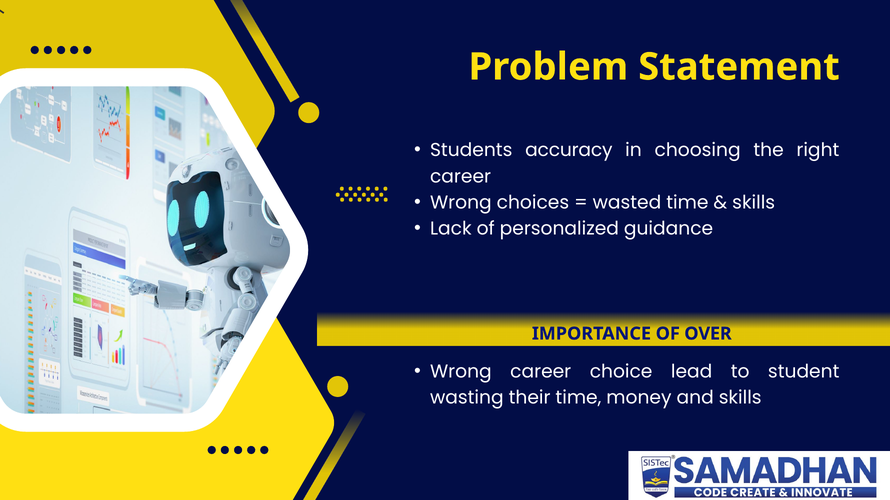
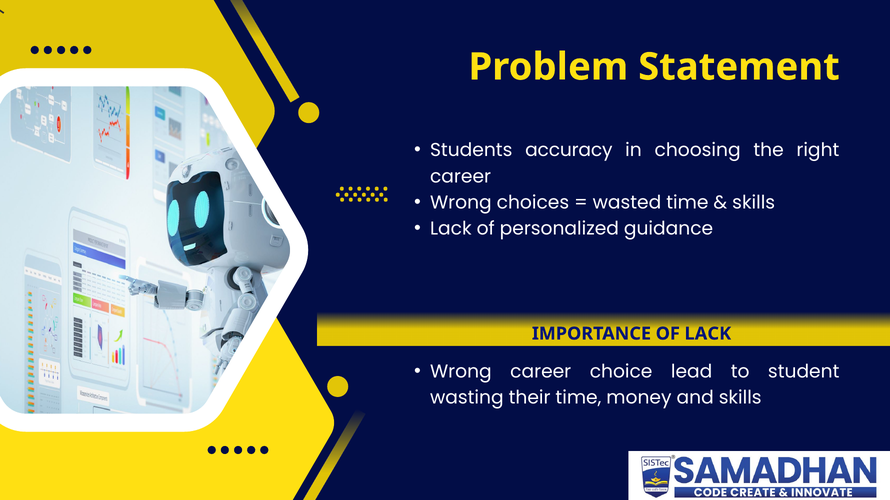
OF OVER: OVER -> LACK
